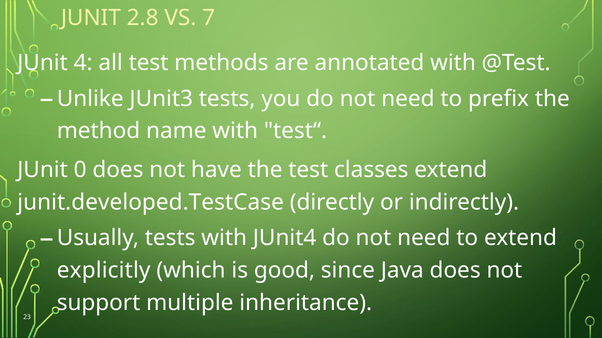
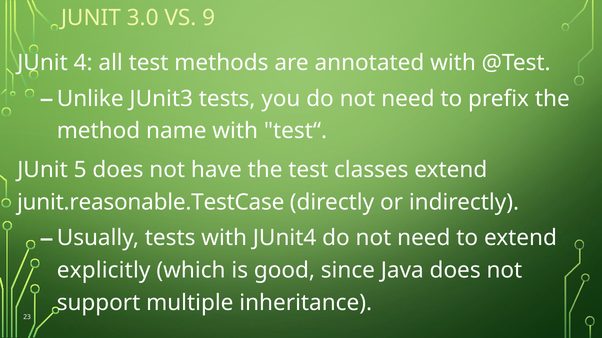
2.8: 2.8 -> 3.0
7: 7 -> 9
0: 0 -> 5
junit.developed.TestCase: junit.developed.TestCase -> junit.reasonable.TestCase
